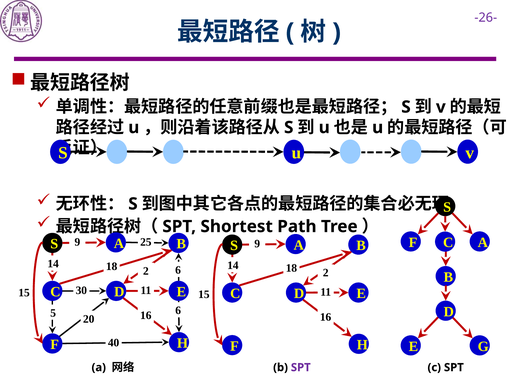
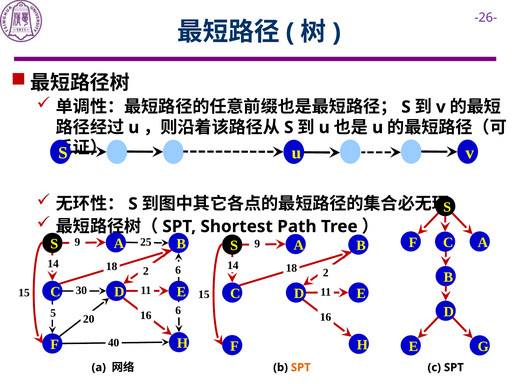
SPT at (301, 367) colour: purple -> orange
